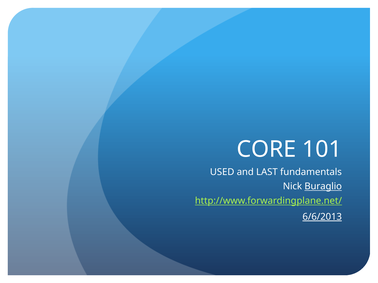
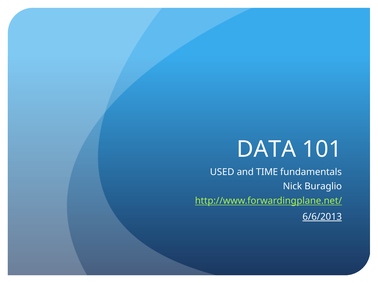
CORE: CORE -> DATA
LAST: LAST -> TIME
Buraglio underline: present -> none
